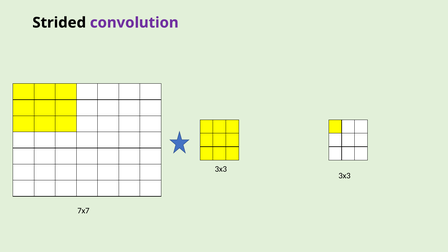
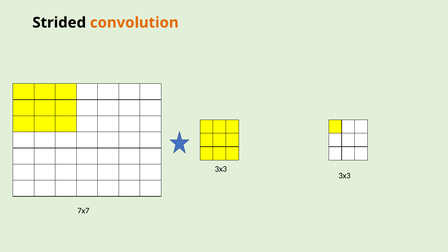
convolution colour: purple -> orange
